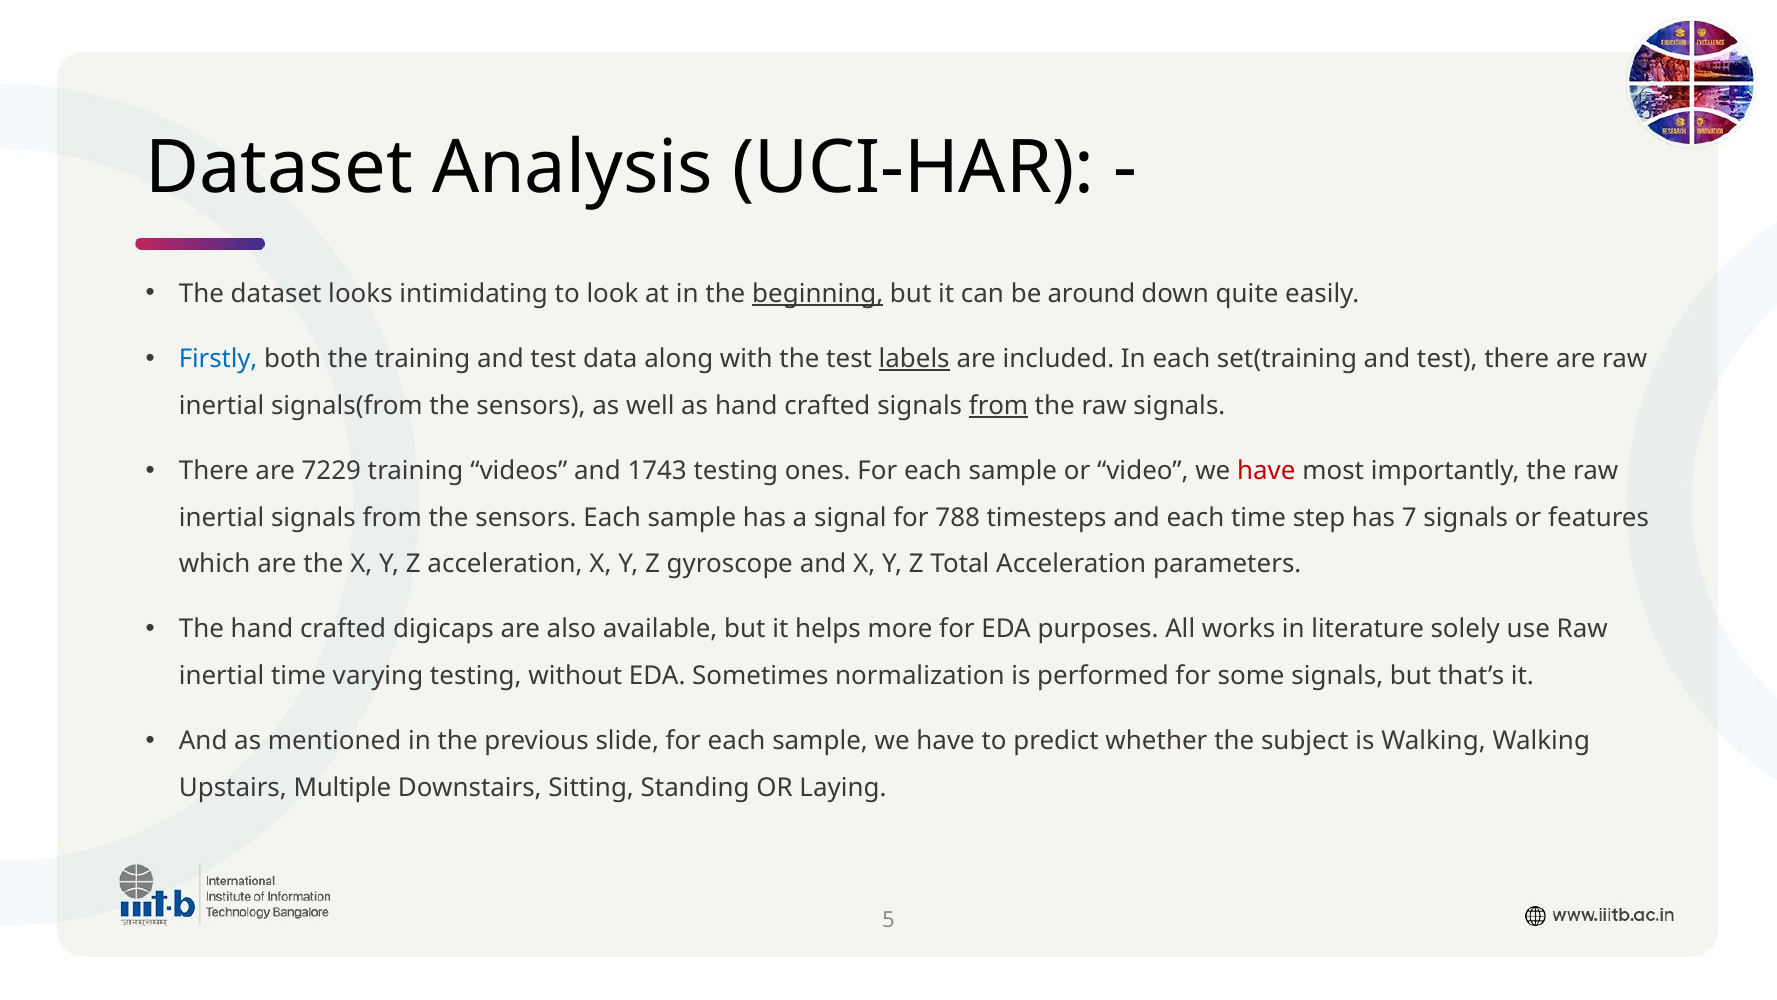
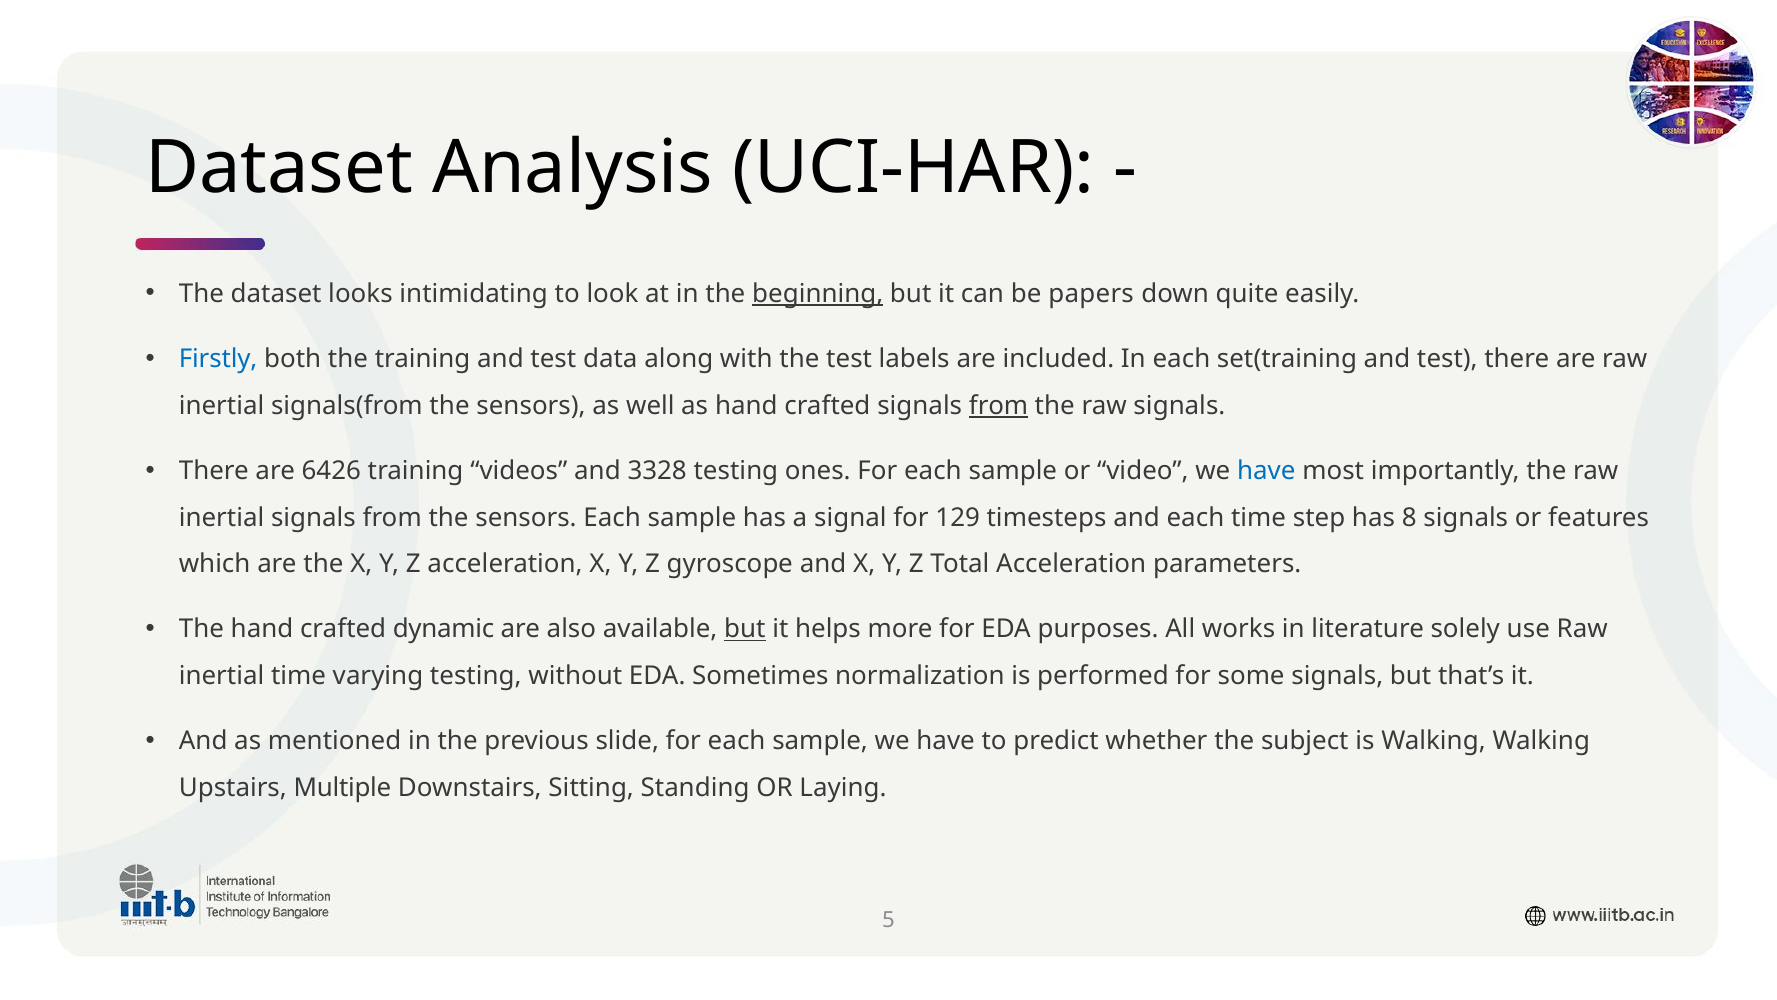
around: around -> papers
labels underline: present -> none
7229: 7229 -> 6426
1743: 1743 -> 3328
have at (1266, 471) colour: red -> blue
788: 788 -> 129
7: 7 -> 8
digicaps: digicaps -> dynamic
but at (745, 629) underline: none -> present
